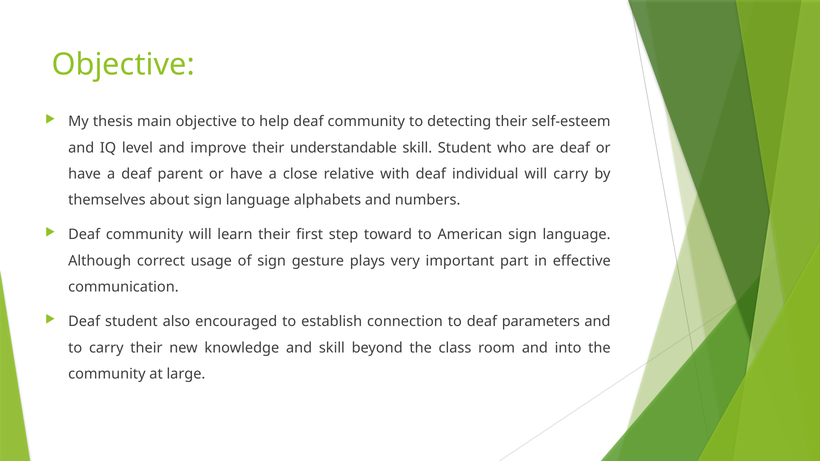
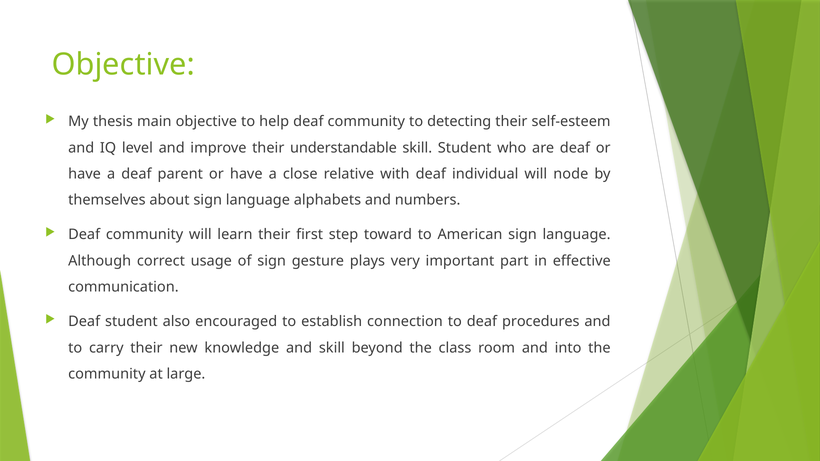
will carry: carry -> node
parameters: parameters -> procedures
